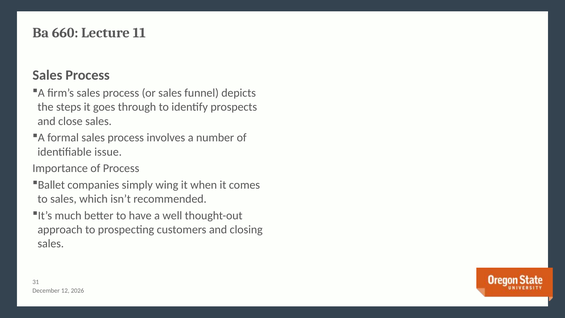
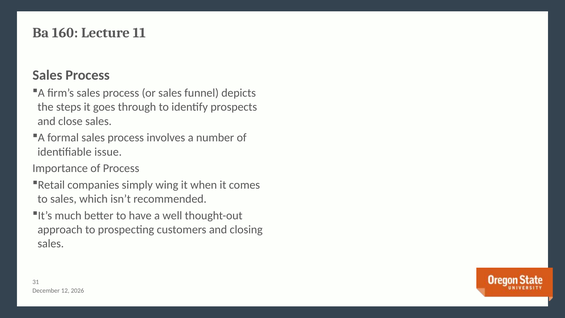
660: 660 -> 160
Ballet: Ballet -> Retail
